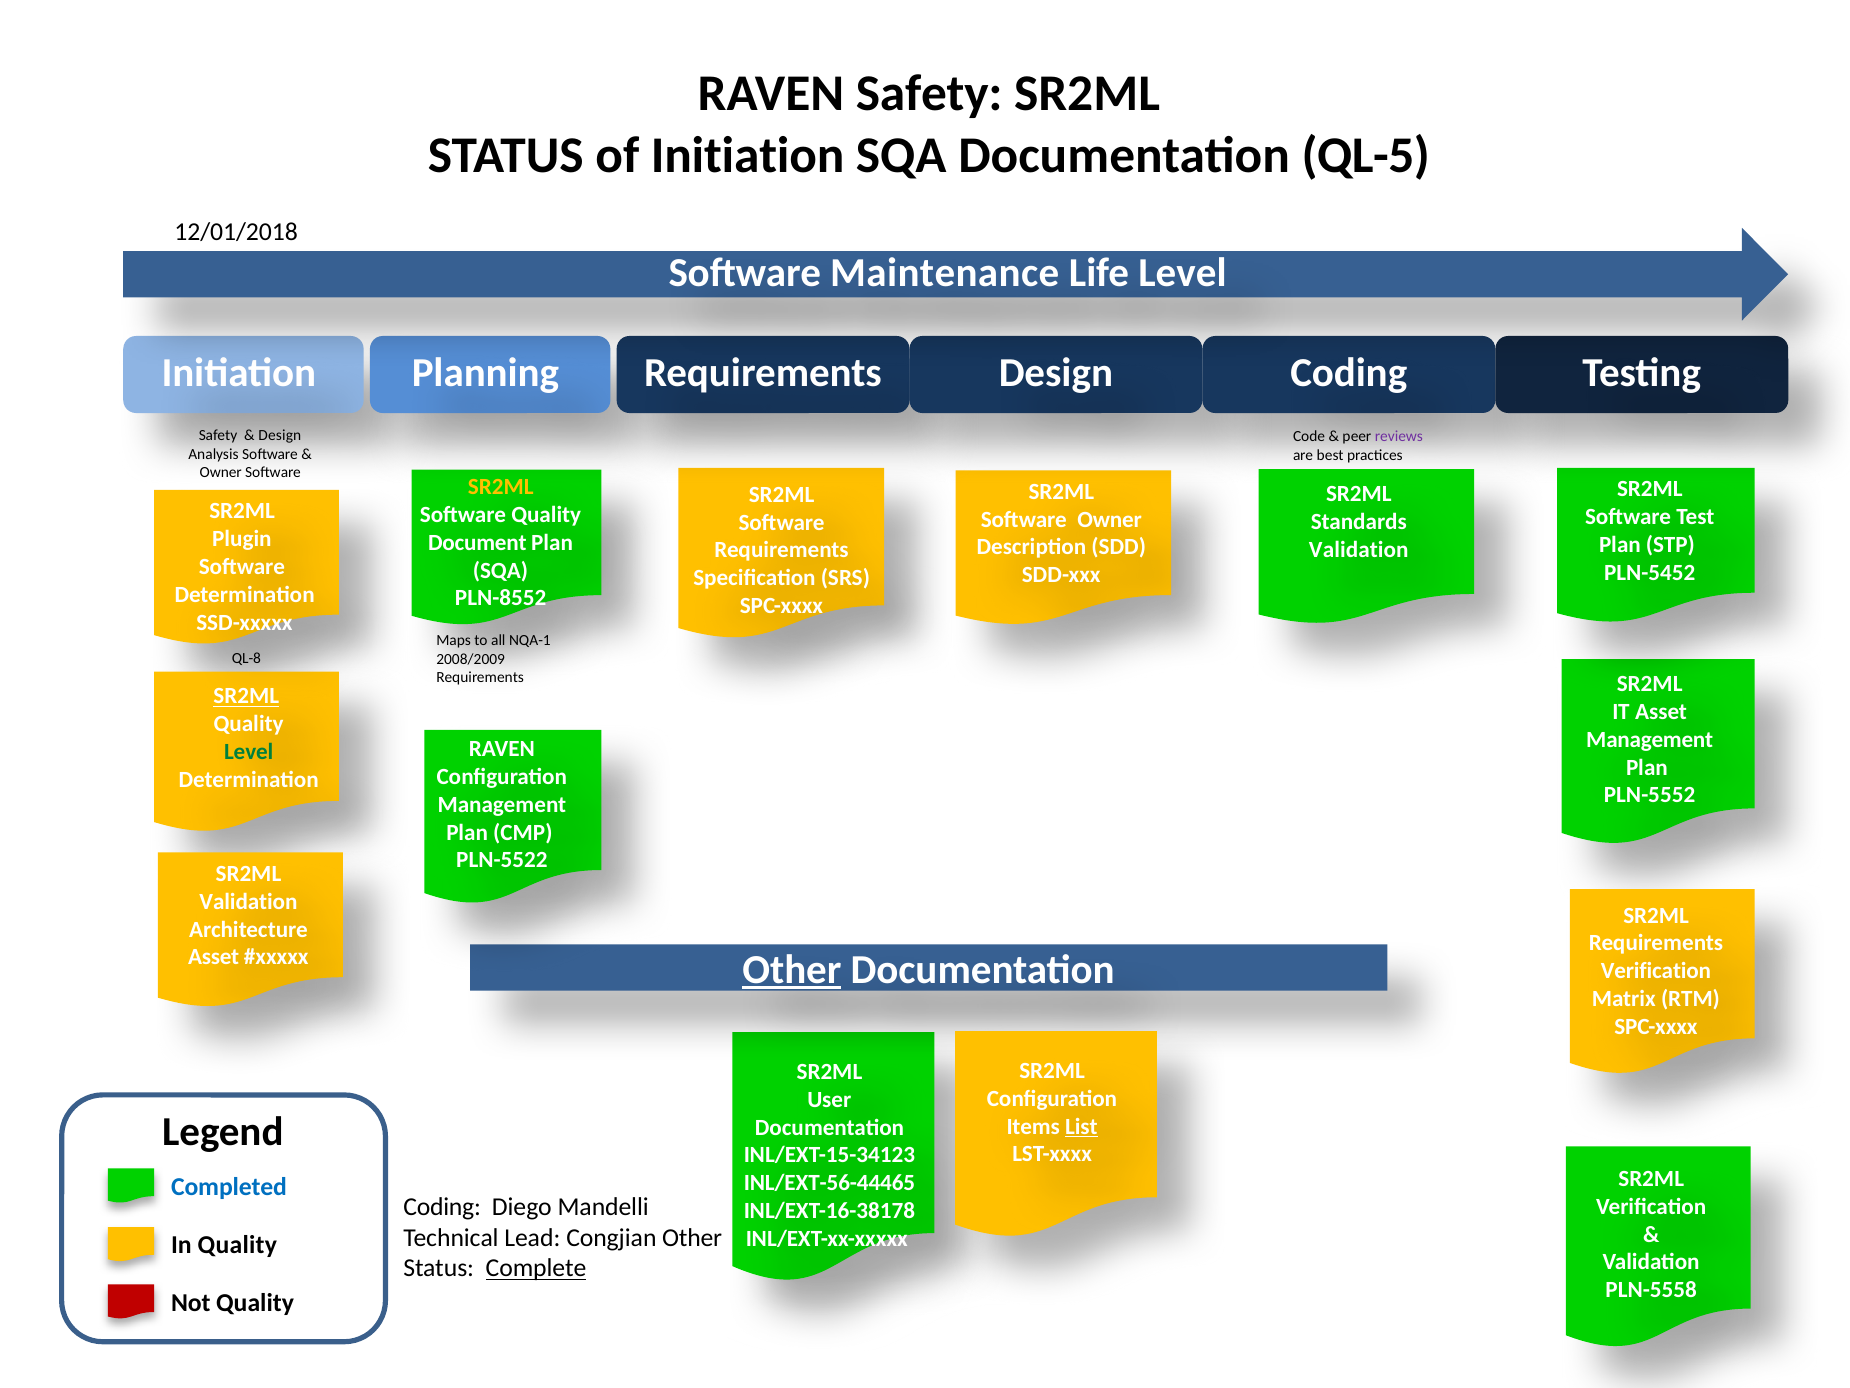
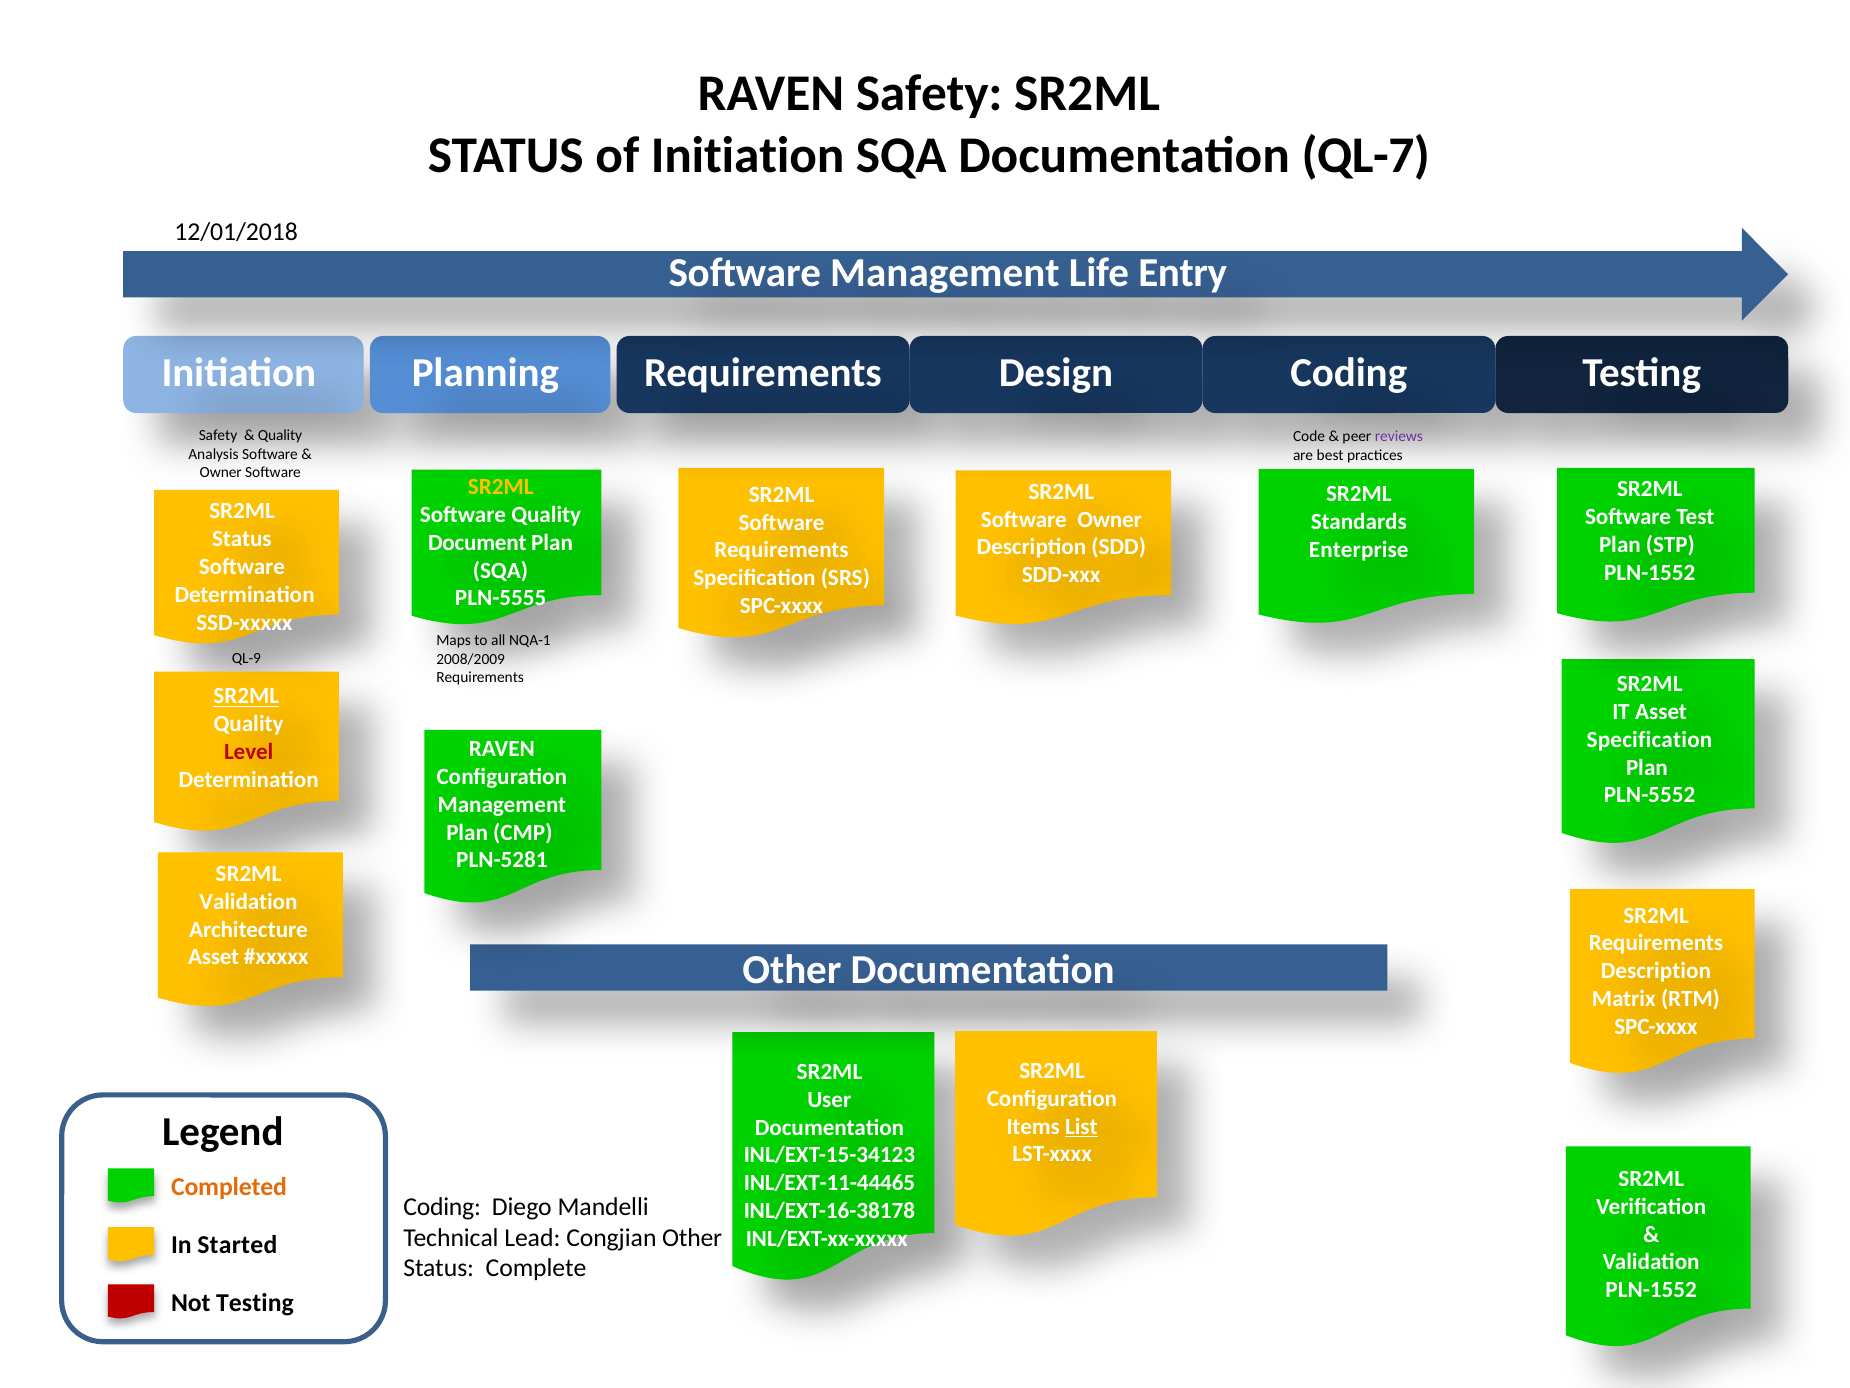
QL-5: QL-5 -> QL-7
Software Maintenance: Maintenance -> Management
Life Level: Level -> Entry
Design at (280, 436): Design -> Quality
Plugin at (242, 539): Plugin -> Status
Validation at (1359, 550): Validation -> Enterprise
PLN-5452 at (1650, 573): PLN-5452 -> PLN-1552
PLN-8552: PLN-8552 -> PLN-5555
QL-8: QL-8 -> QL-9
Management at (1650, 739): Management -> Specification
Level at (249, 752) colour: green -> red
PLN-5522: PLN-5522 -> PLN-5281
Other at (792, 969) underline: present -> none
Verification at (1656, 971): Verification -> Description
INL/EXT-56-44465: INL/EXT-56-44465 -> INL/EXT-11-44465
Completed colour: blue -> orange
In Quality: Quality -> Started
Complete underline: present -> none
PLN-5558 at (1651, 1290): PLN-5558 -> PLN-1552
Not Quality: Quality -> Testing
